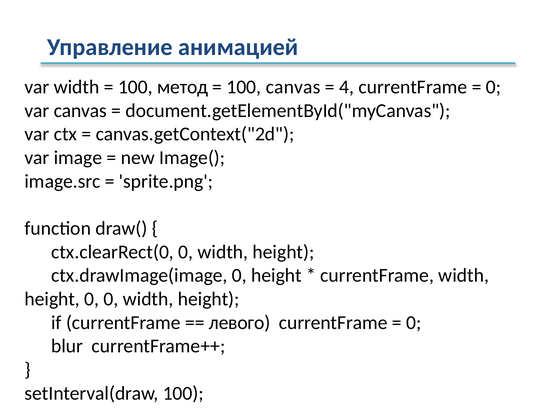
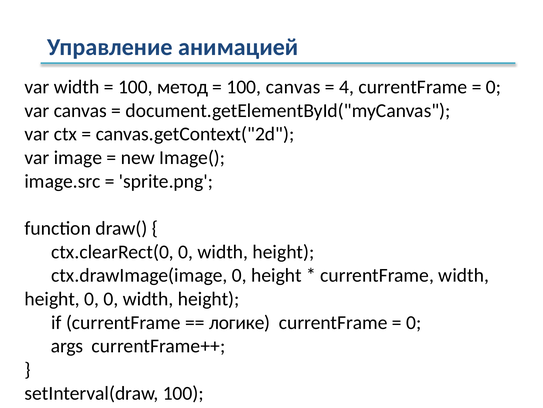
левого: левого -> логике
blur: blur -> args
